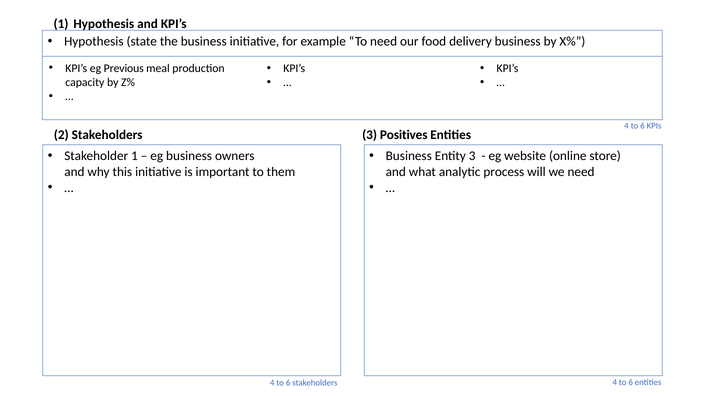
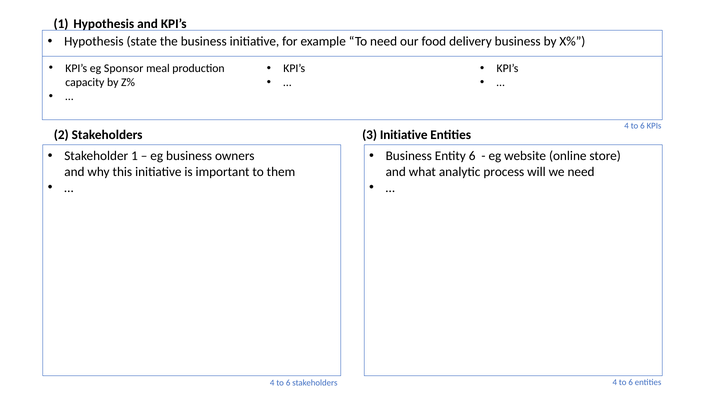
Previous: Previous -> Sponsor
3 Positives: Positives -> Initiative
Entity 3: 3 -> 6
